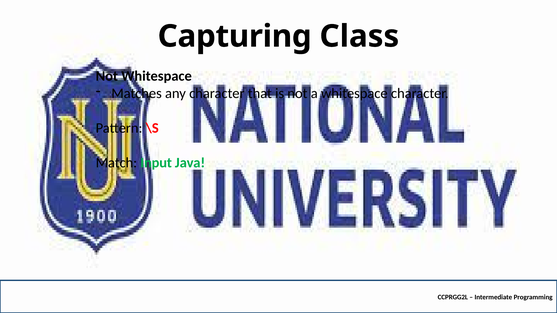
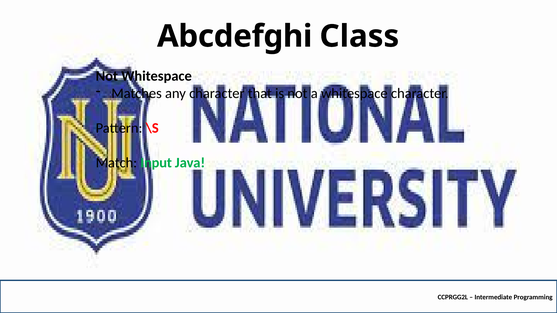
Capturing: Capturing -> Abcdefghi
